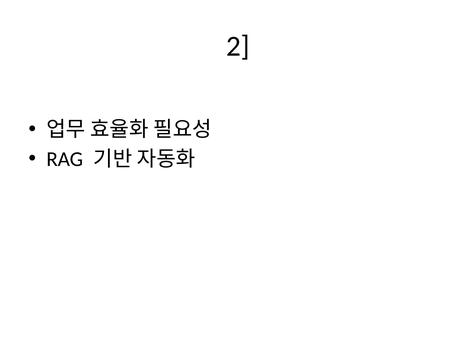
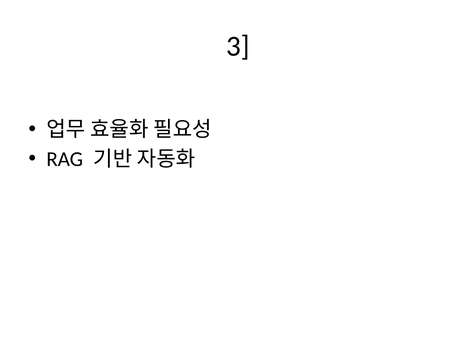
2: 2 -> 3
